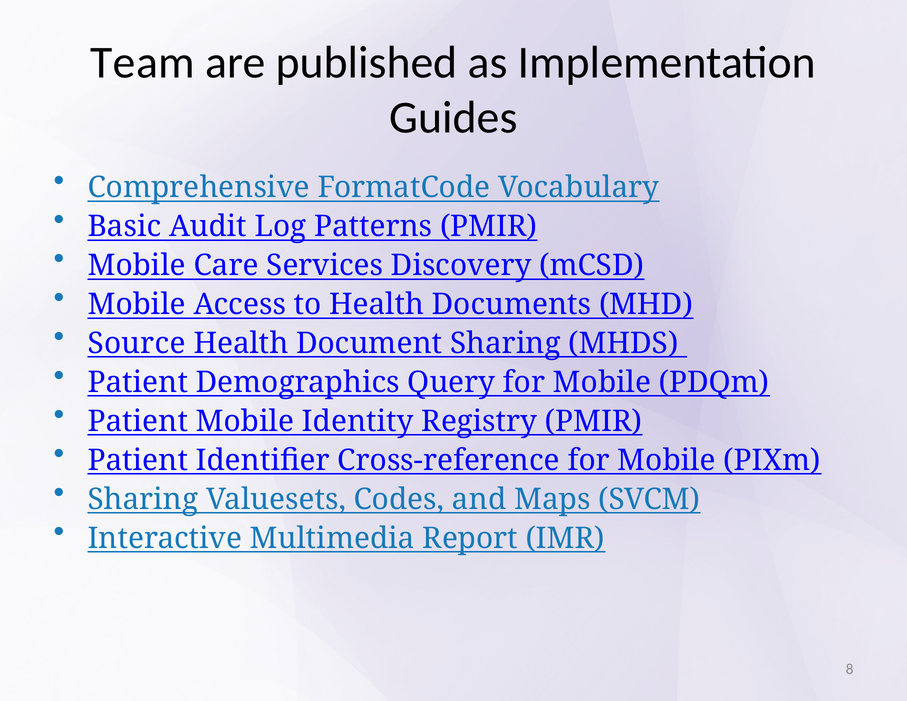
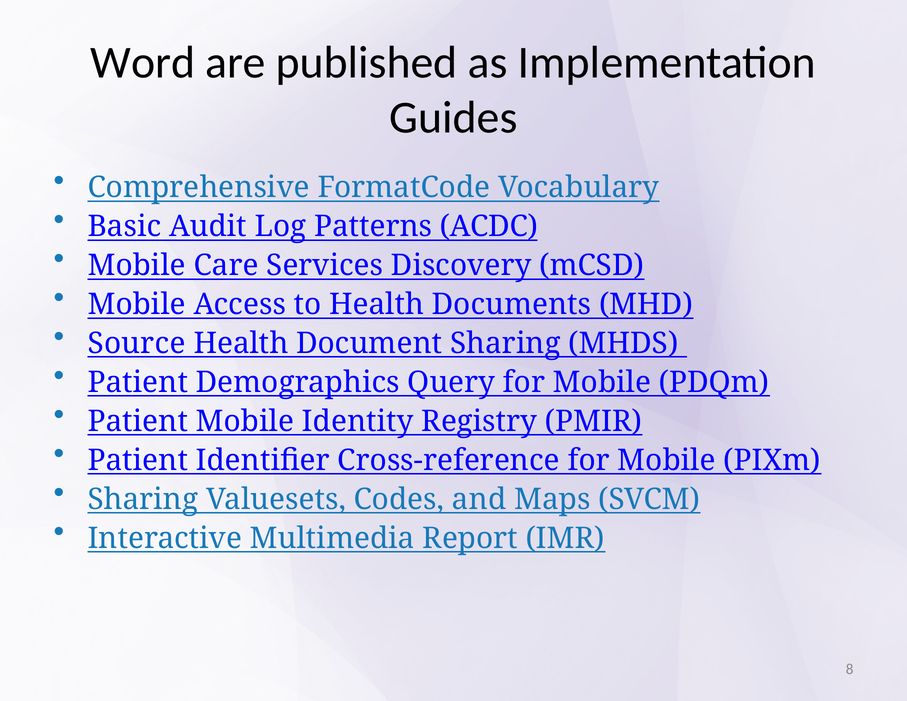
Team: Team -> Word
Patterns PMIR: PMIR -> ACDC
